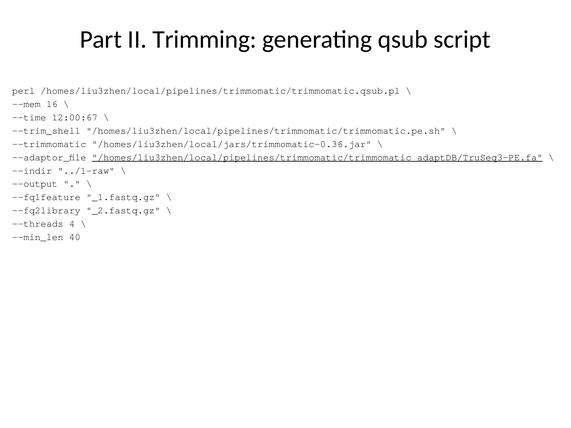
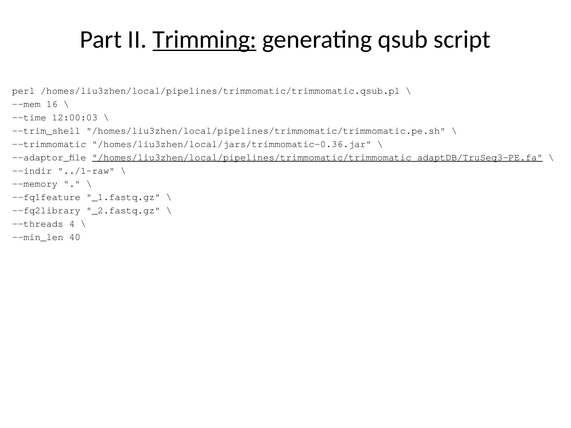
Trimming underline: none -> present
12:00:67: 12:00:67 -> 12:00:03
--output: --output -> --memory
